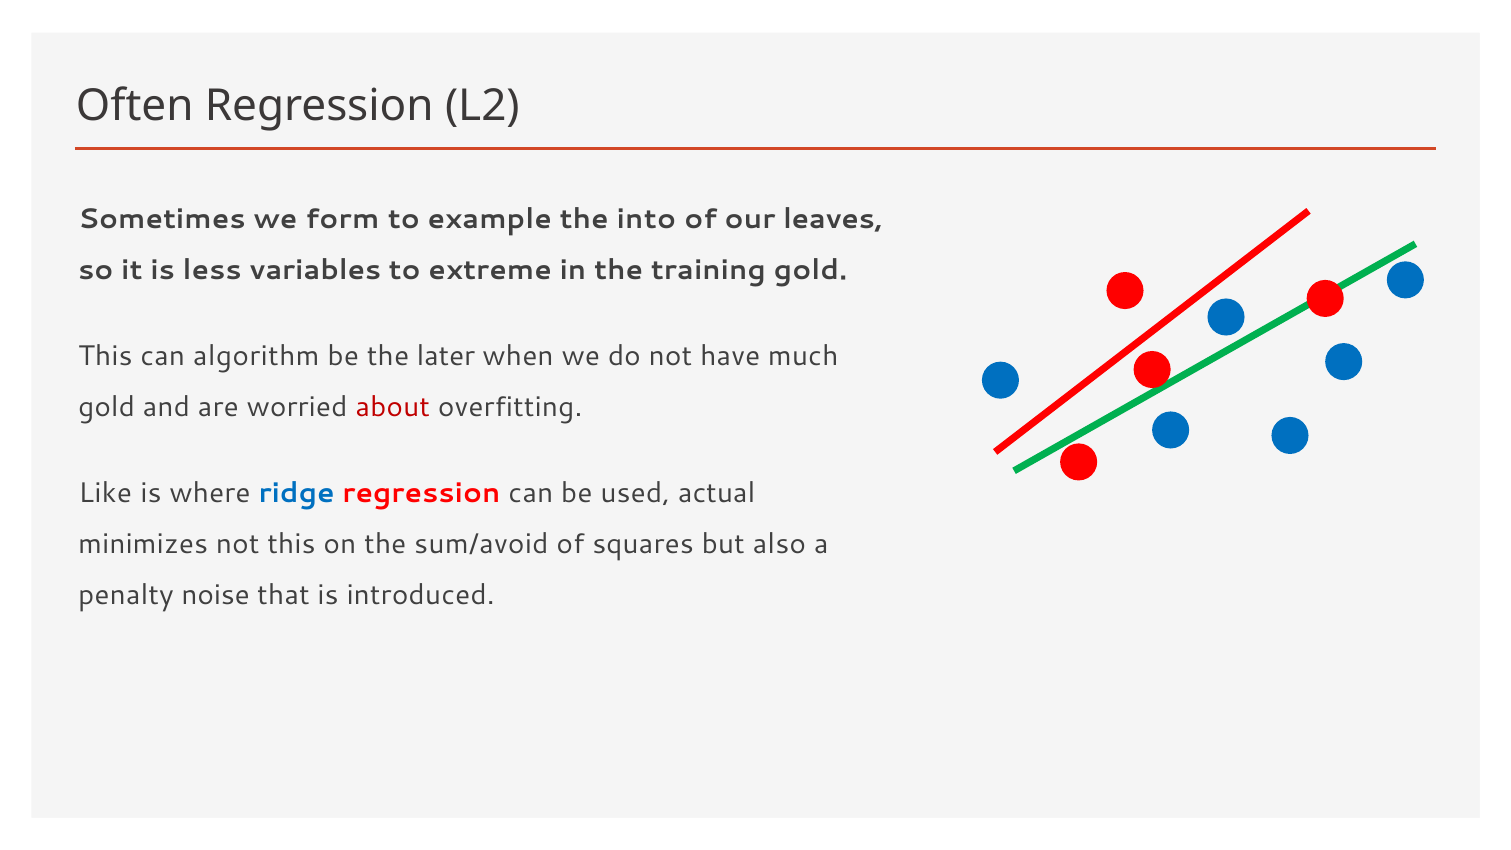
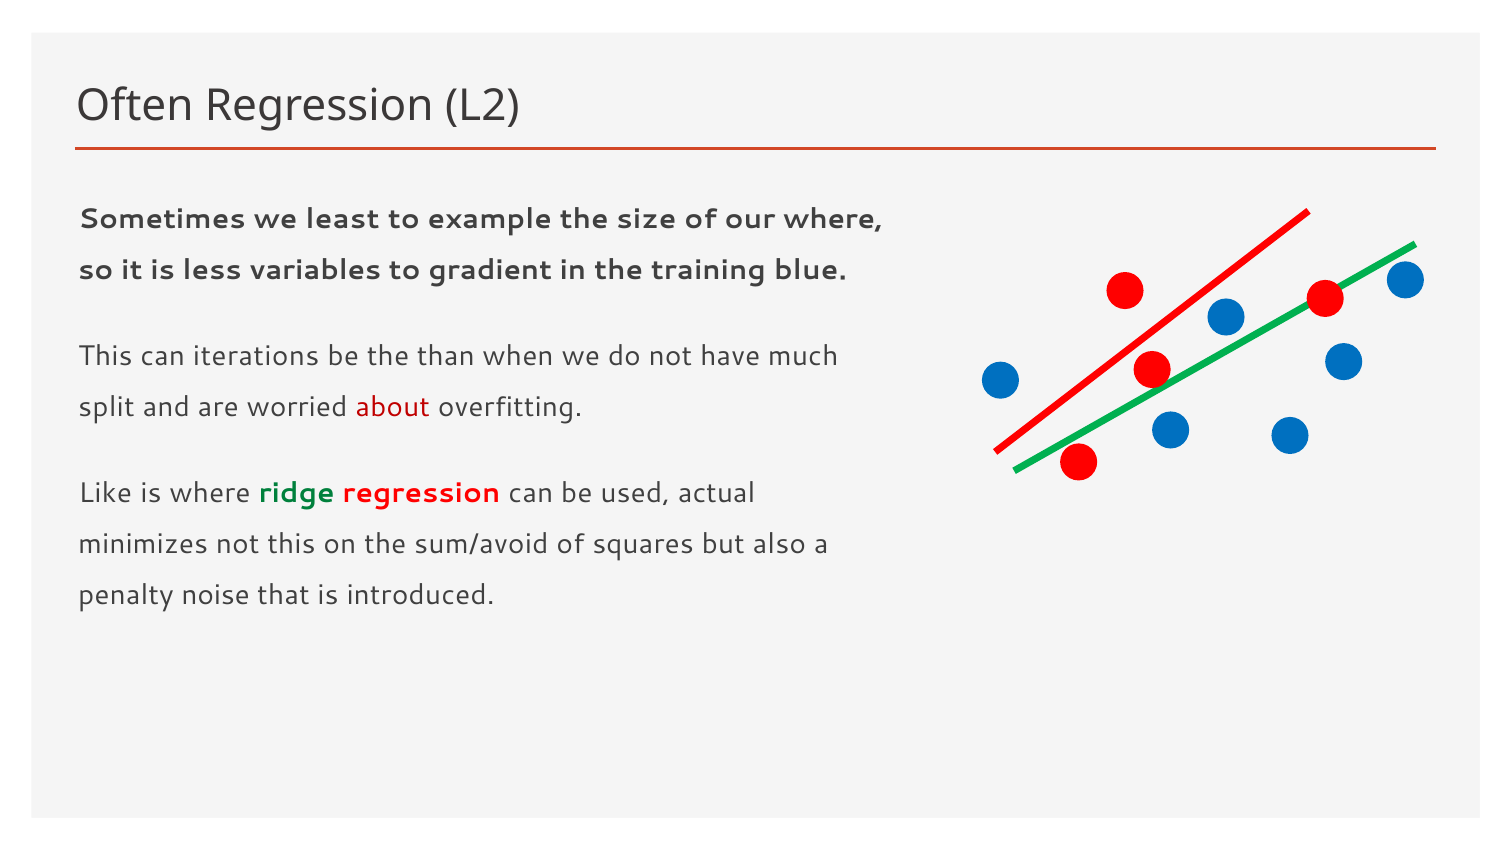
form: form -> least
into: into -> size
our leaves: leaves -> where
extreme: extreme -> gradient
training gold: gold -> blue
algorithm: algorithm -> iterations
later: later -> than
gold at (107, 407): gold -> split
ridge colour: blue -> green
